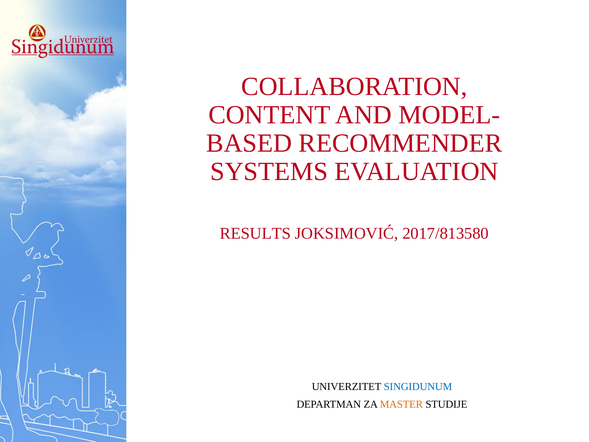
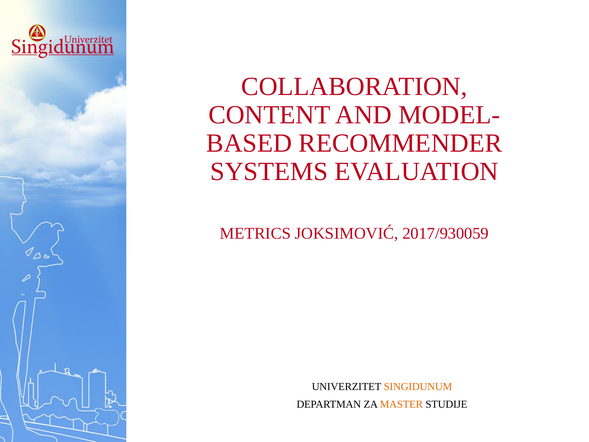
RESULTS: RESULTS -> METRICS
2017/813580: 2017/813580 -> 2017/930059
SINGIDUNUM colour: blue -> orange
